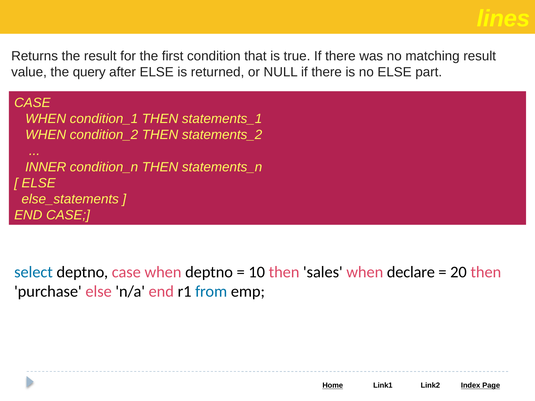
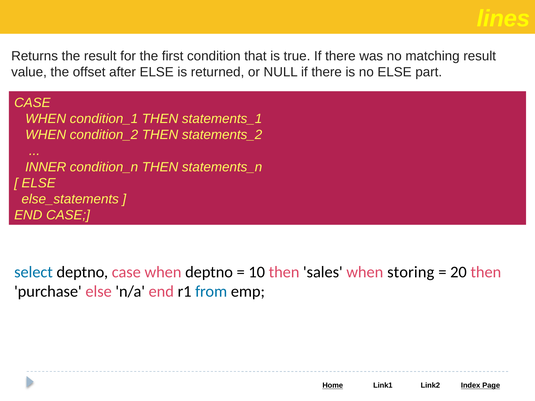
query: query -> offset
declare: declare -> storing
